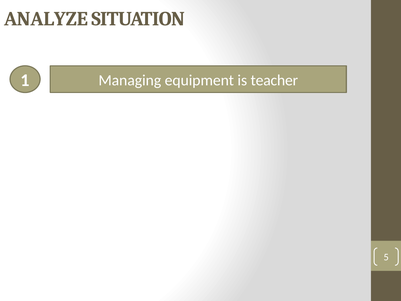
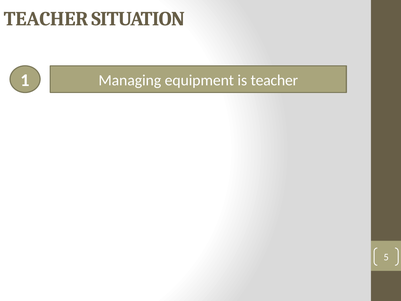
ANALYZE at (46, 19): ANALYZE -> TEACHER
